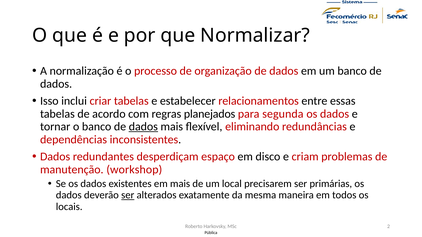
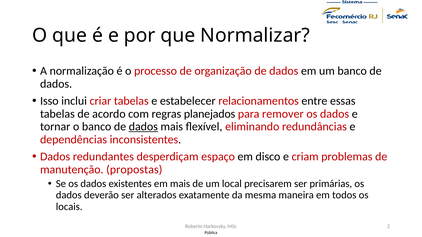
segunda: segunda -> remover
workshop: workshop -> propostas
ser at (128, 195) underline: present -> none
